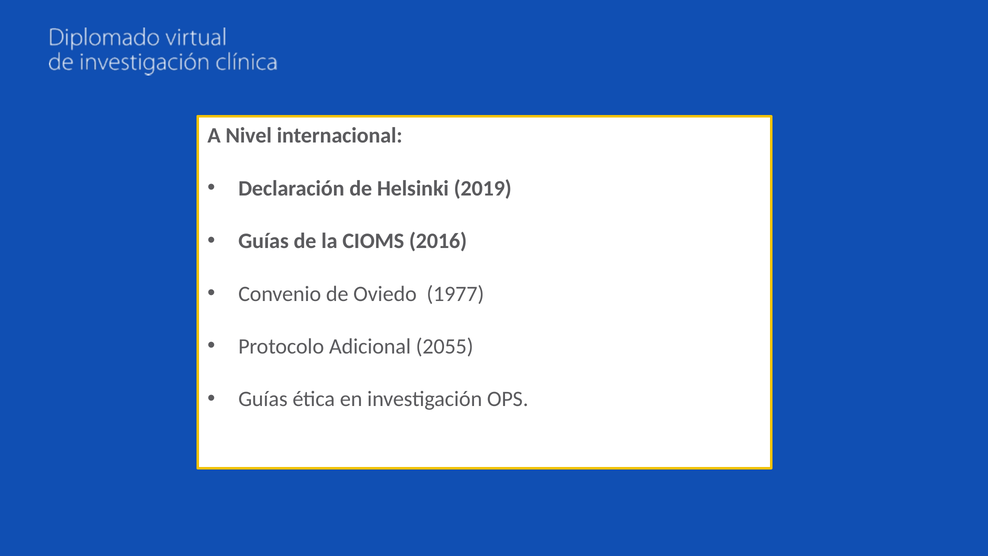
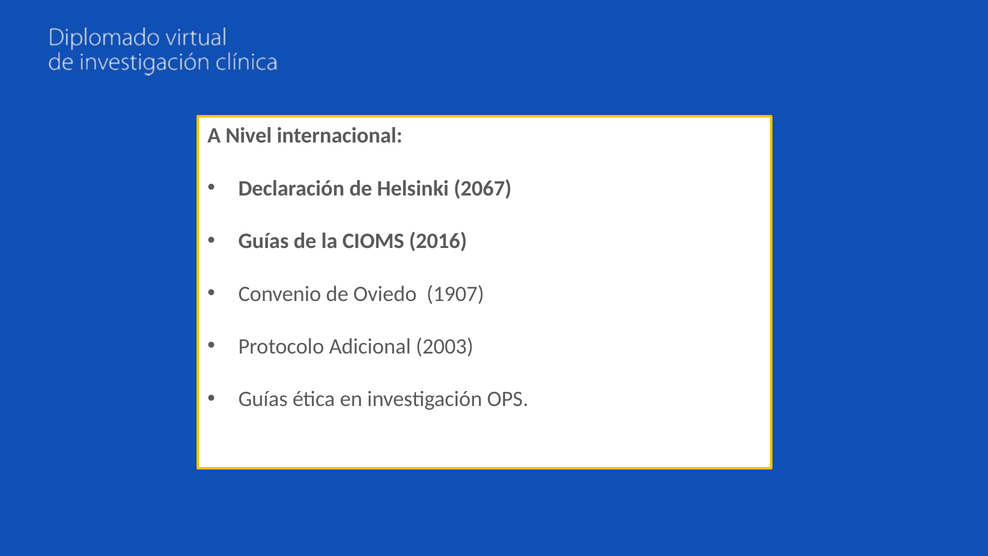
2019: 2019 -> 2067
1977: 1977 -> 1907
2055: 2055 -> 2003
